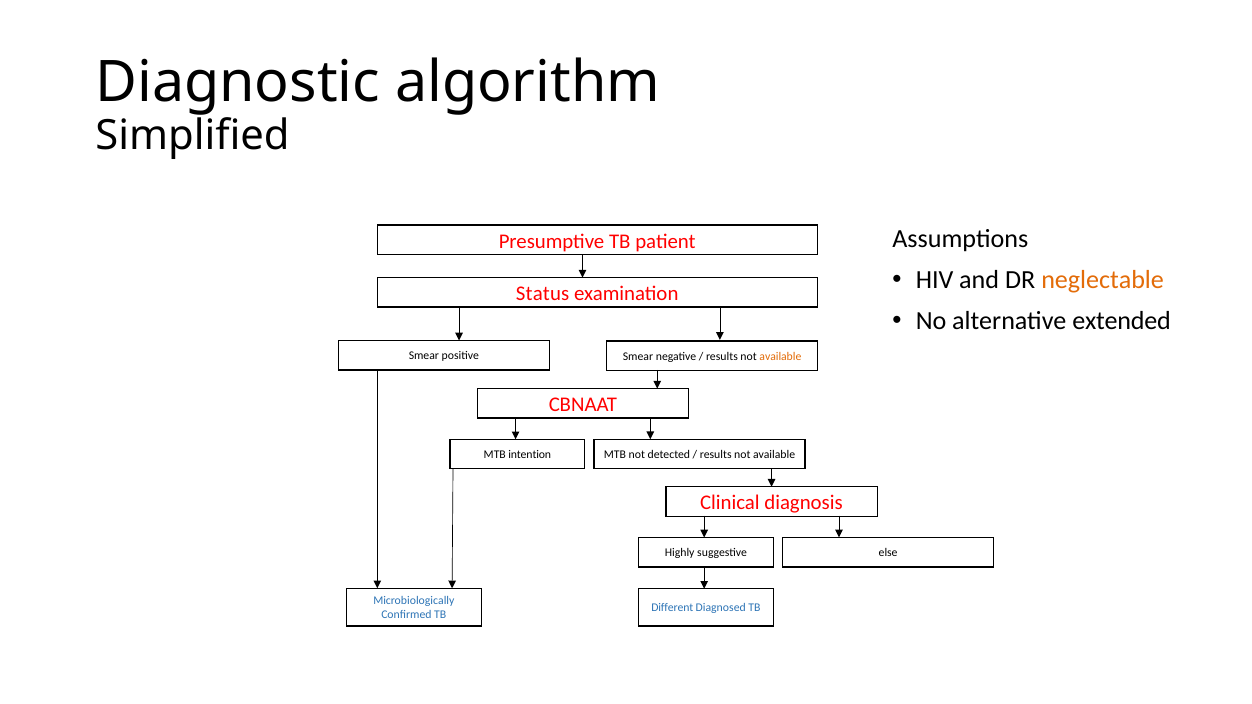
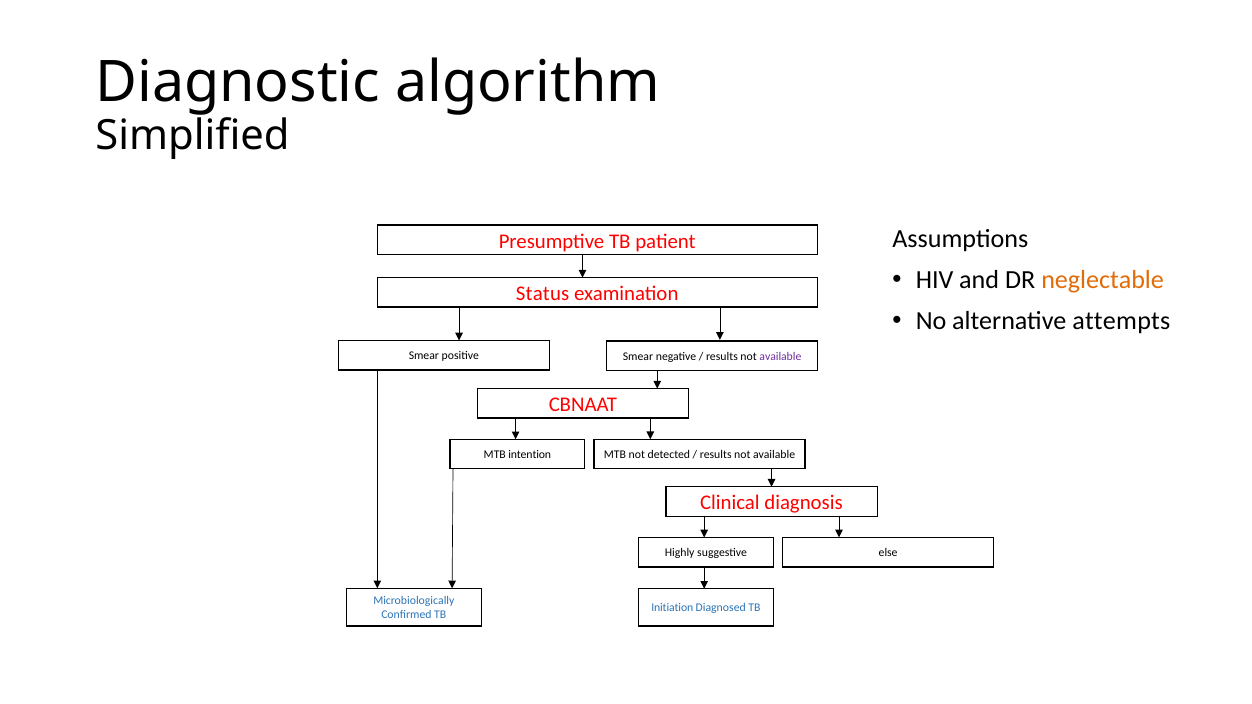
extended: extended -> attempts
available at (780, 357) colour: orange -> purple
Different: Different -> Initiation
